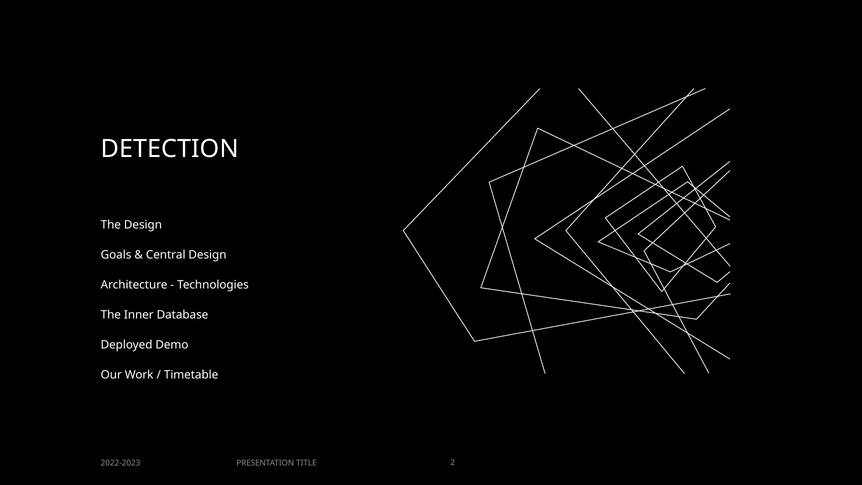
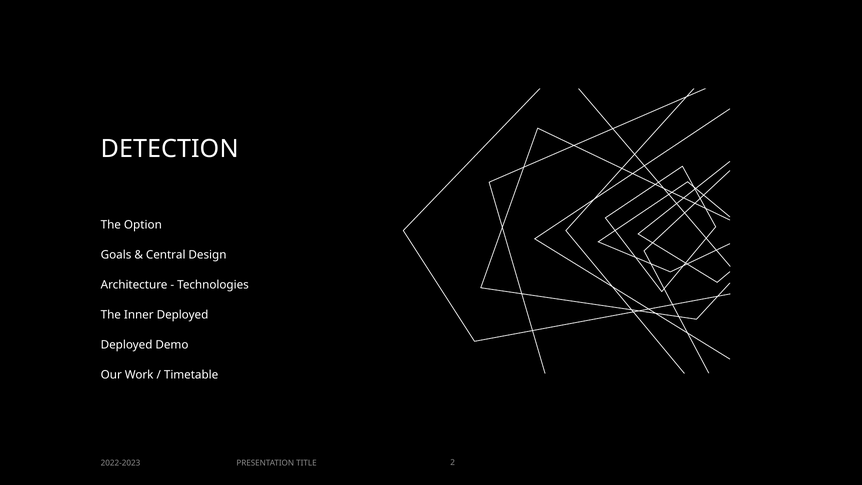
The Design: Design -> Option
Inner Database: Database -> Deployed
